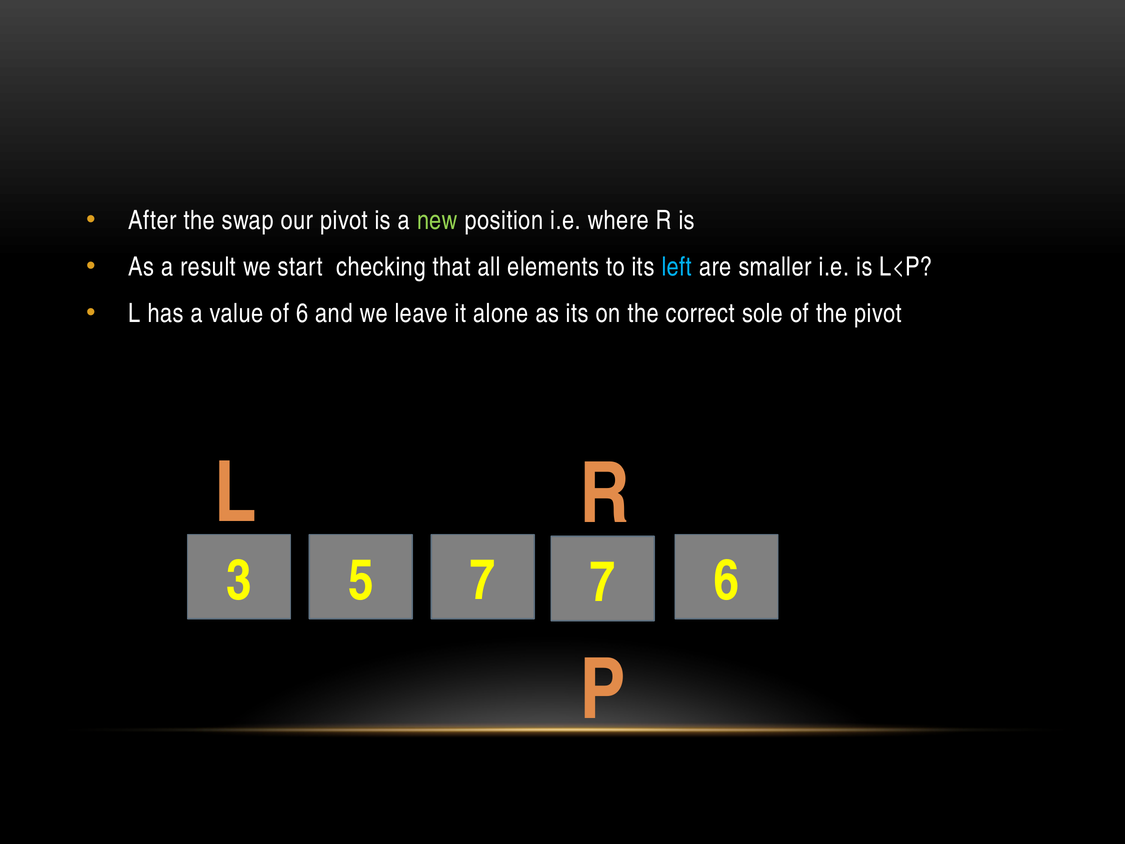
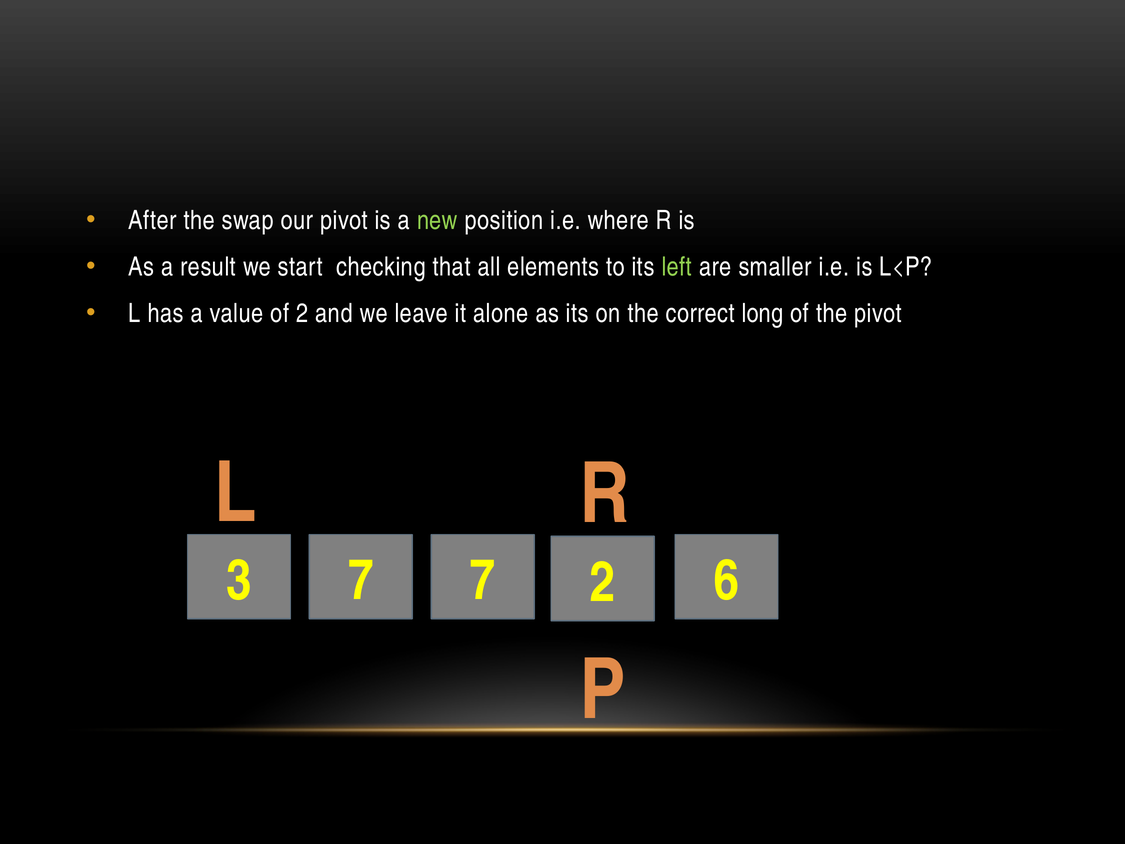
left colour: light blue -> light green
of 6: 6 -> 2
sole: sole -> long
3 5: 5 -> 7
7 7: 7 -> 2
